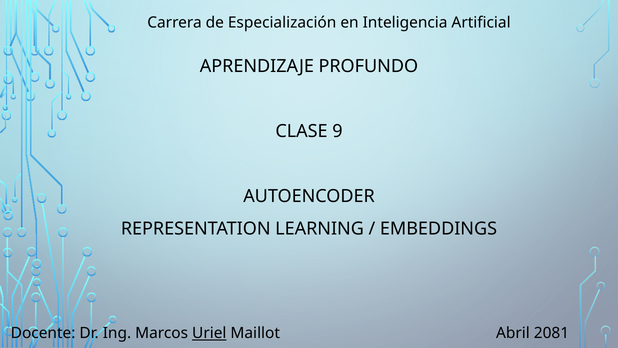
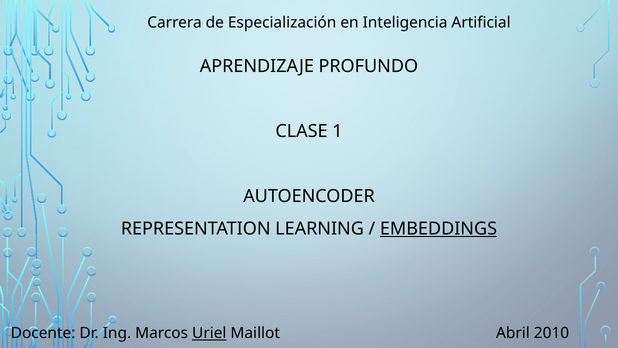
9: 9 -> 1
EMBEDDINGS underline: none -> present
2081: 2081 -> 2010
